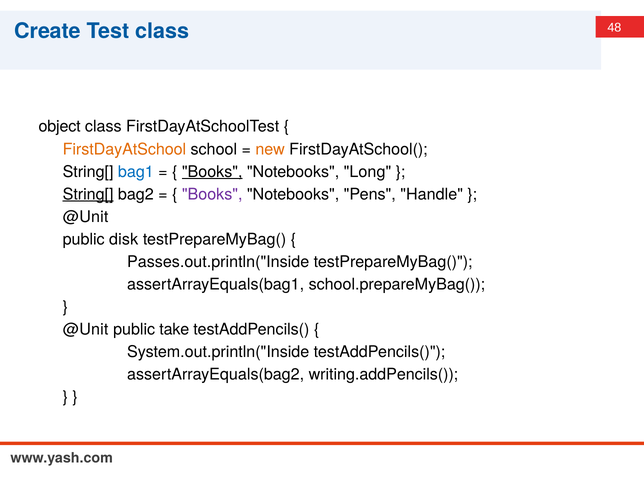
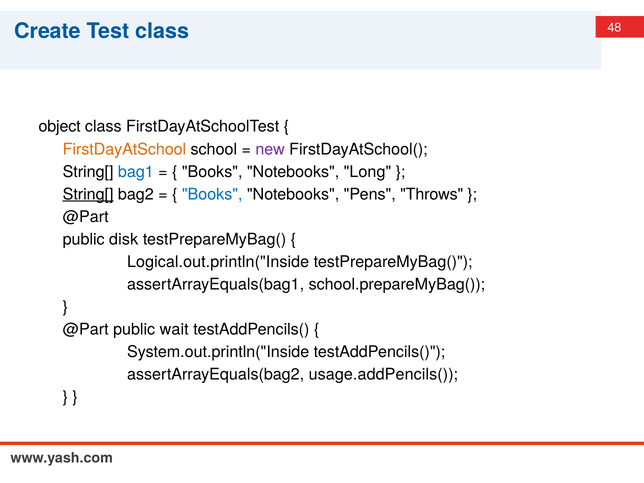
new colour: orange -> purple
Books at (212, 172) underline: present -> none
Books at (212, 194) colour: purple -> blue
Handle: Handle -> Throws
@Unit at (86, 217): @Unit -> @Part
Passes.out.println("Inside: Passes.out.println("Inside -> Logical.out.println("Inside
@Unit at (86, 330): @Unit -> @Part
take: take -> wait
writing.addPencils(: writing.addPencils( -> usage.addPencils(
